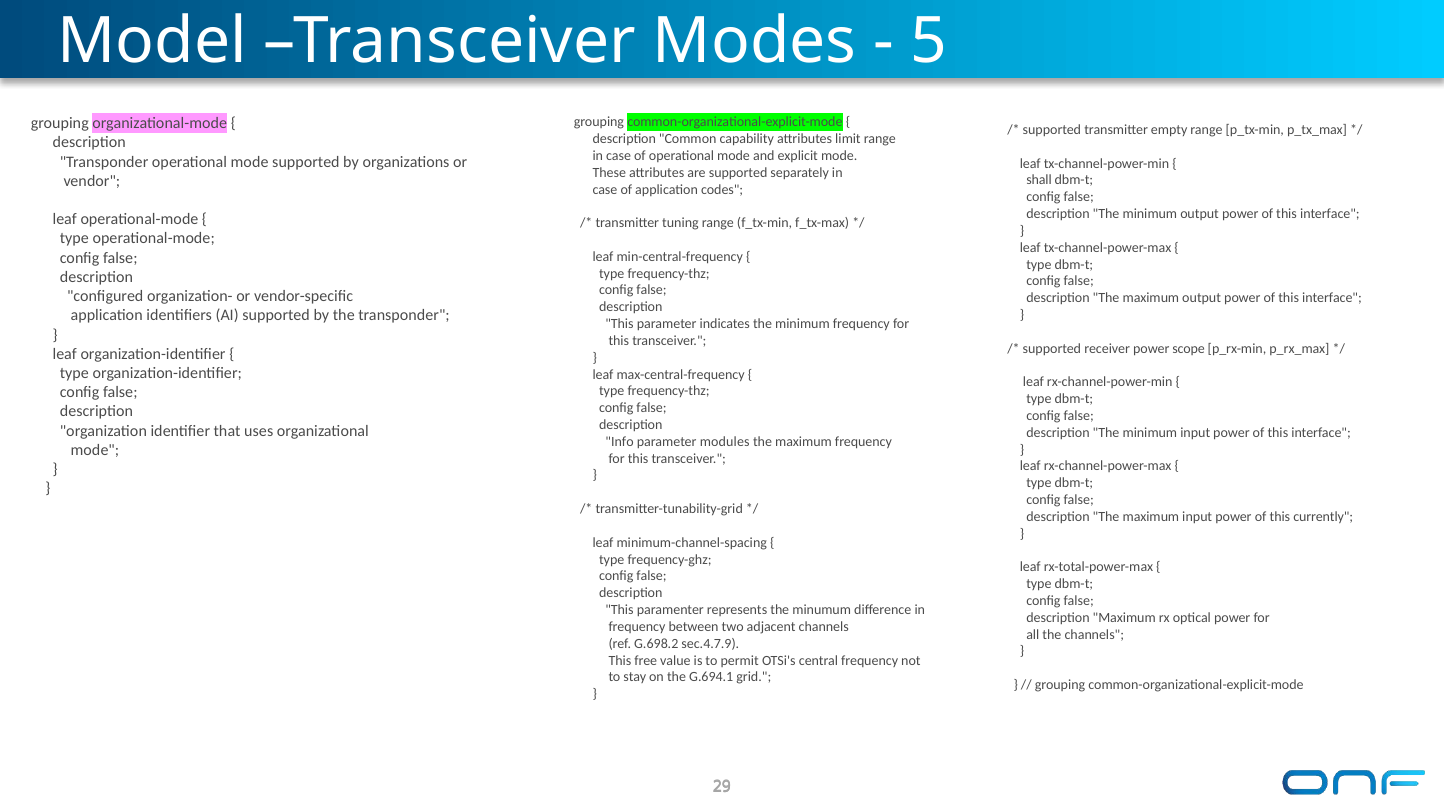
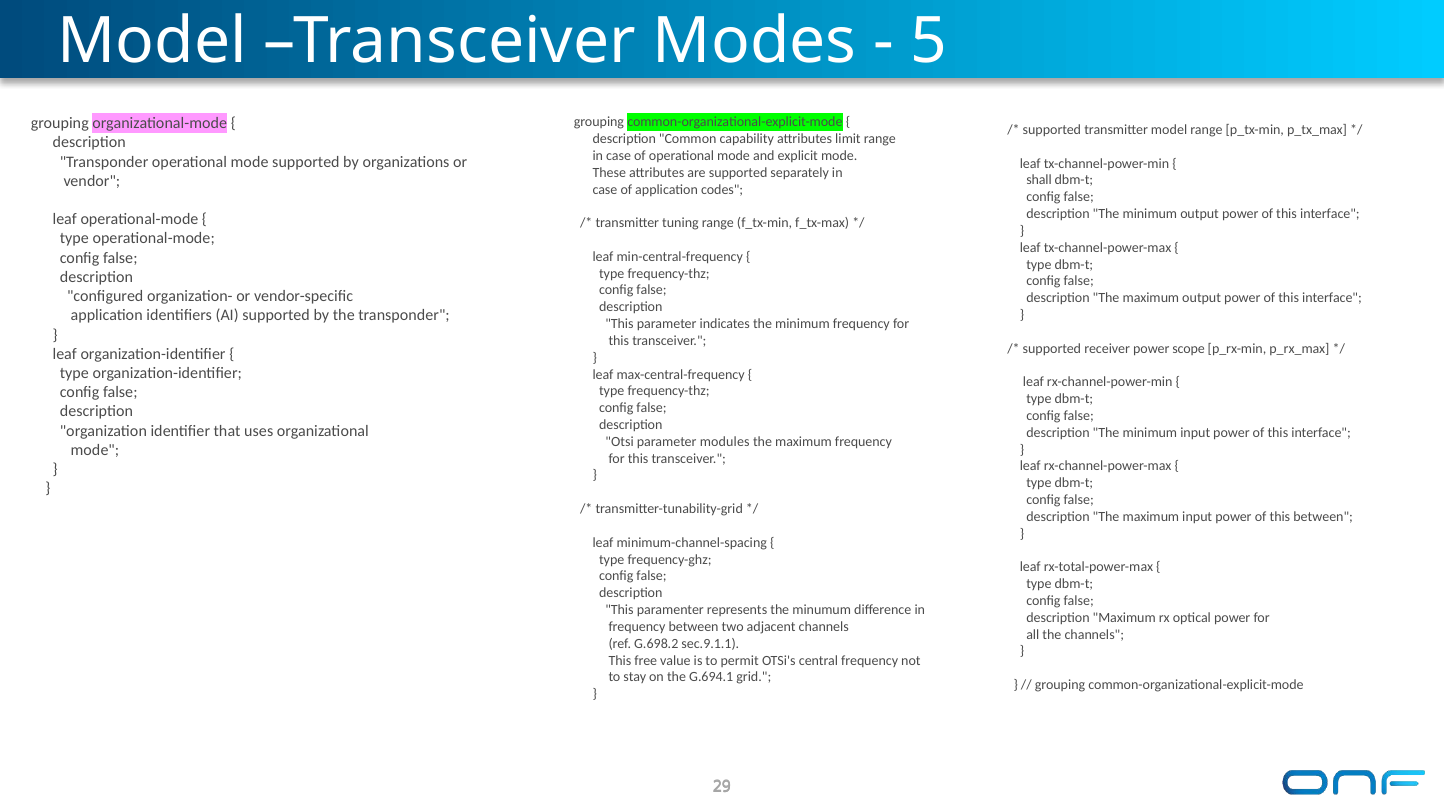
transmitter empty: empty -> model
Info: Info -> Otsi
this currently: currently -> between
sec.4.7.9: sec.4.7.9 -> sec.9.1.1
